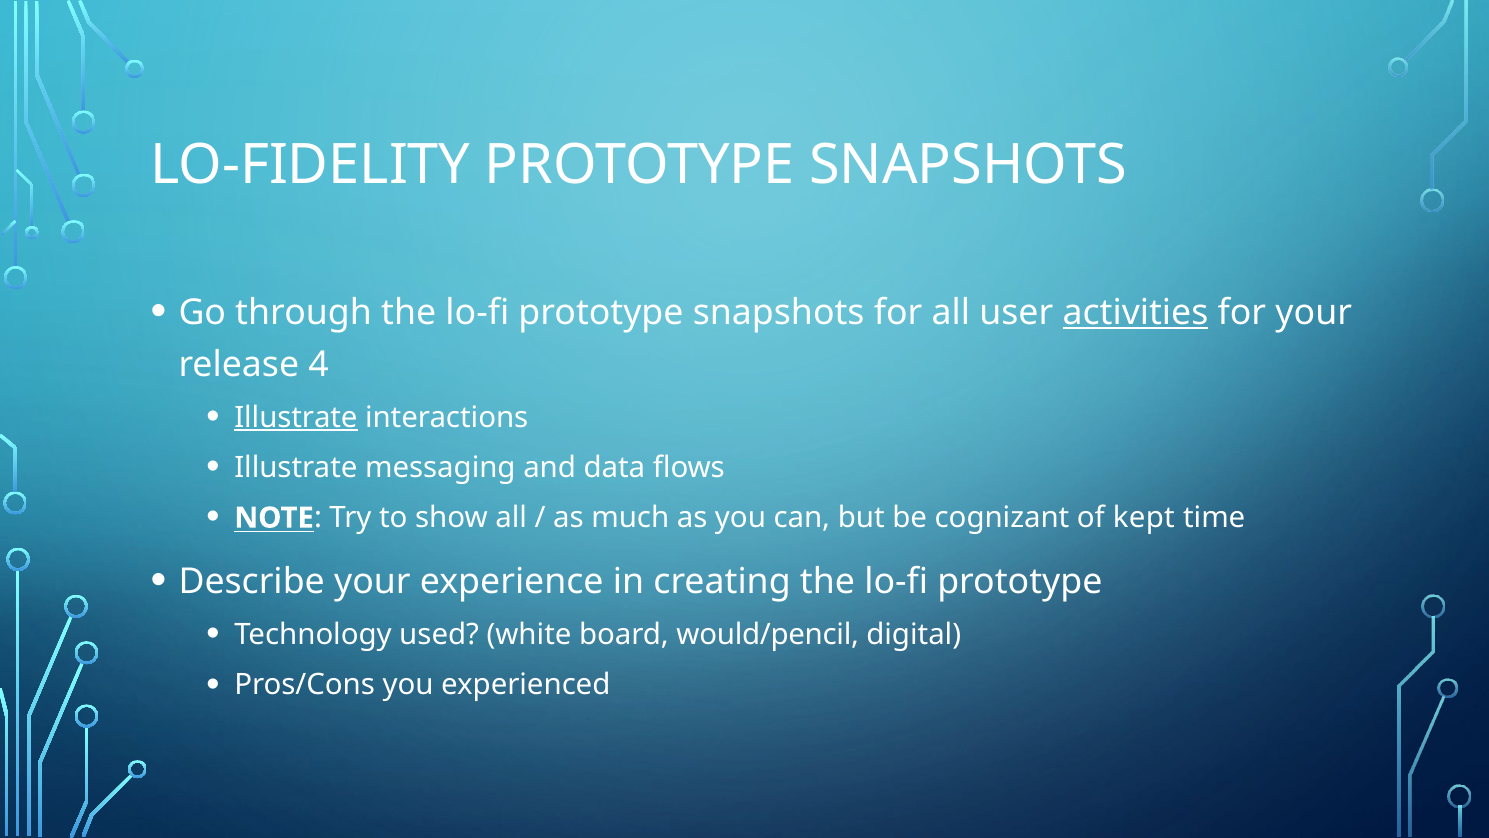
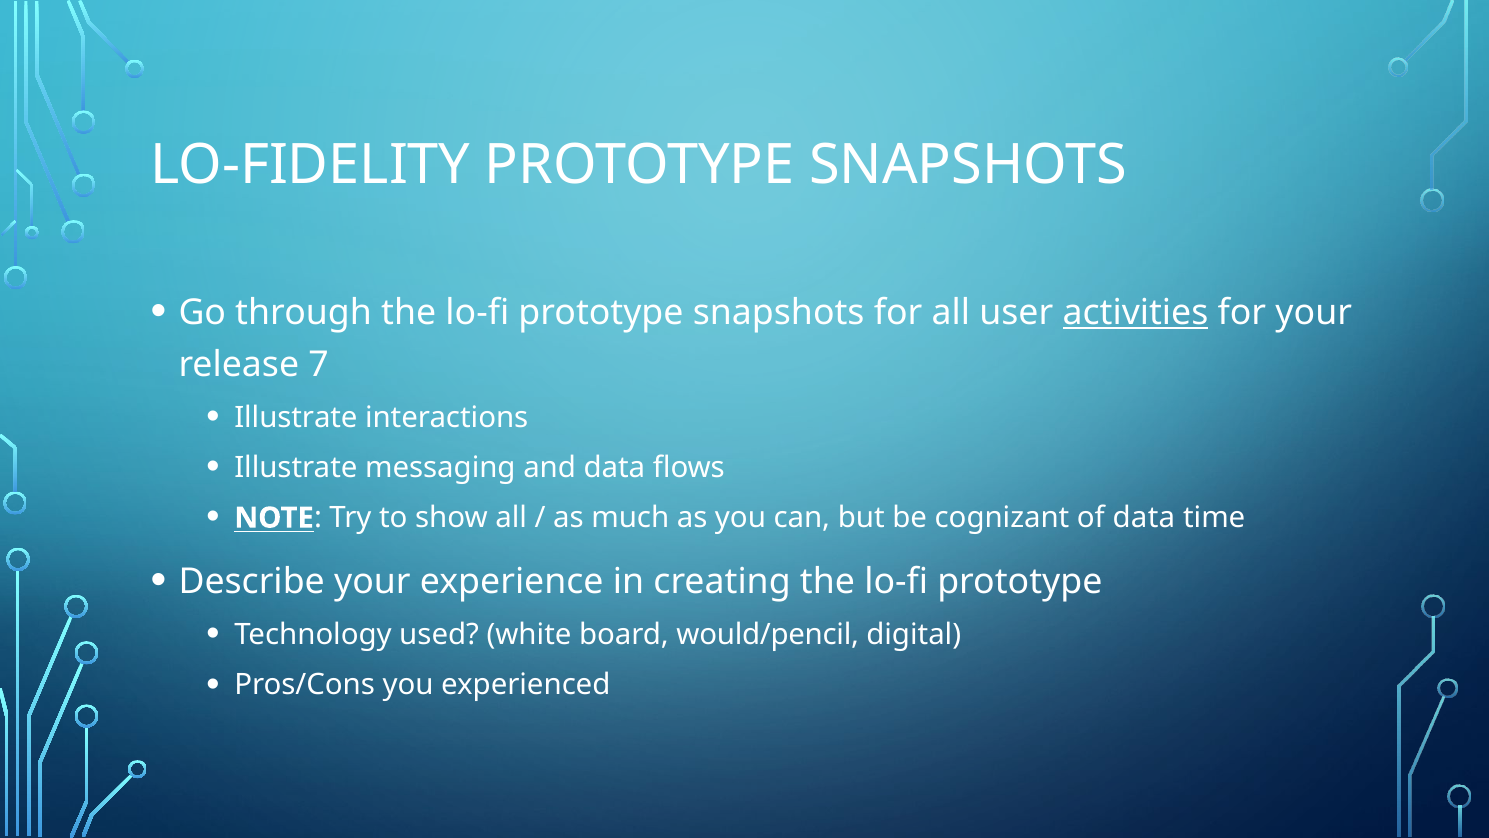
4: 4 -> 7
Illustrate at (296, 417) underline: present -> none
of kept: kept -> data
